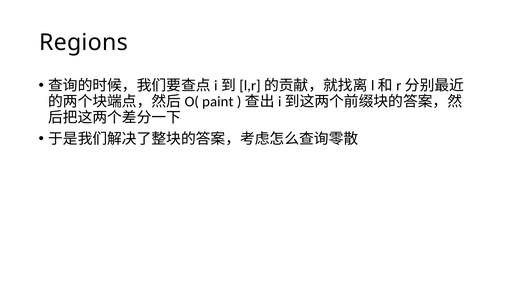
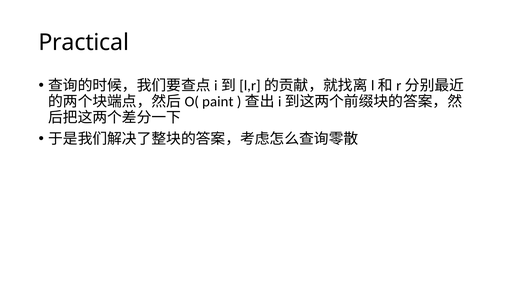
Regions: Regions -> Practical
